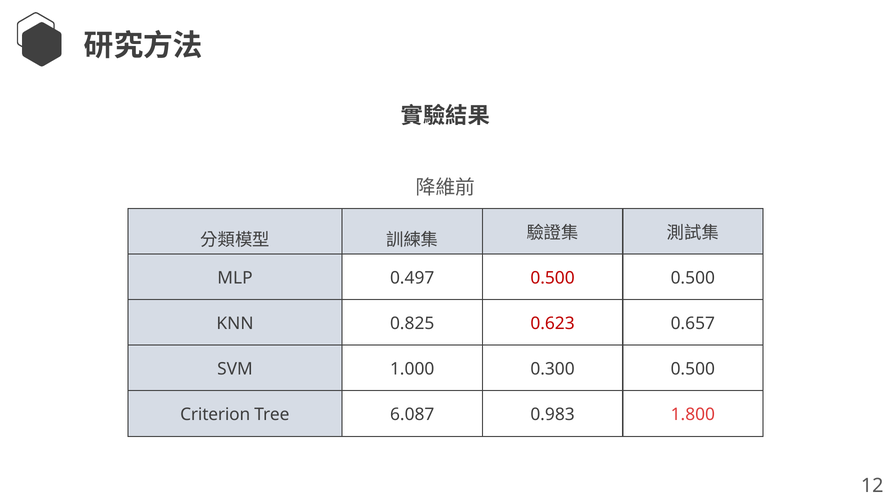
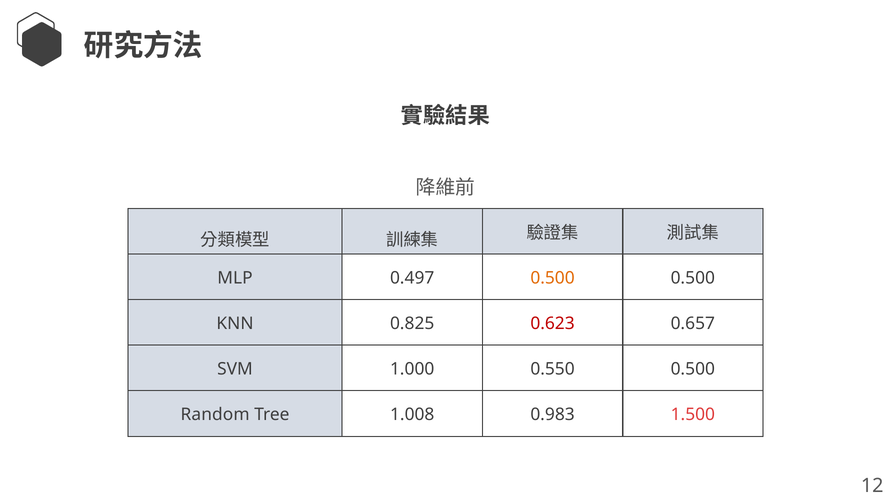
0.500 at (553, 278) colour: red -> orange
0.300: 0.300 -> 0.550
Criterion: Criterion -> Random
6.087: 6.087 -> 1.008
1.800: 1.800 -> 1.500
